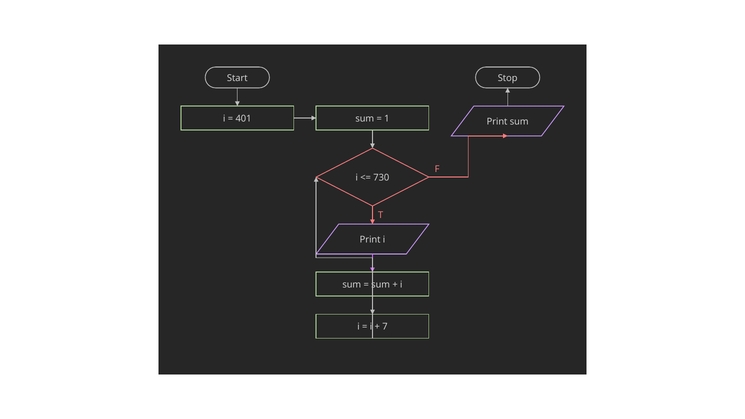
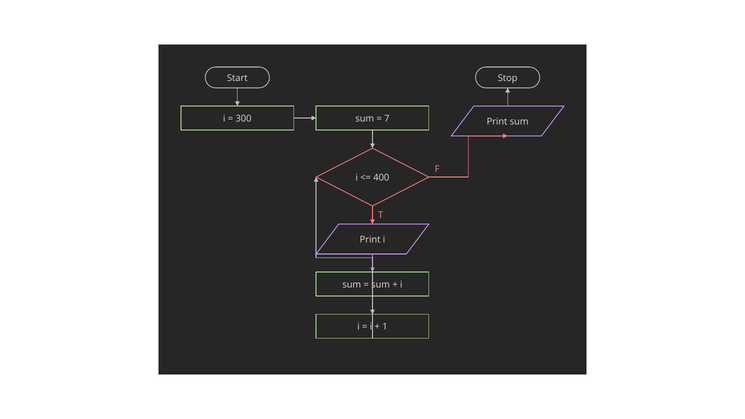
401: 401 -> 300
1: 1 -> 7
730: 730 -> 400
7: 7 -> 1
